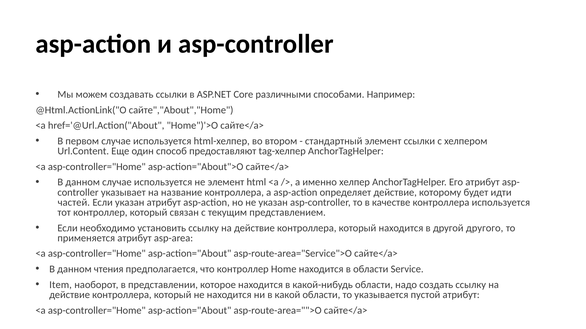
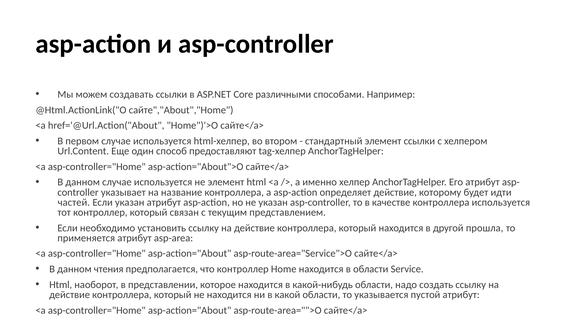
другого: другого -> прошла
Item at (61, 285): Item -> Html
